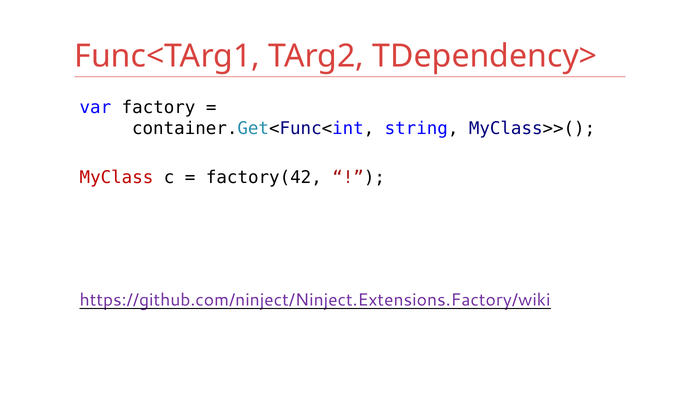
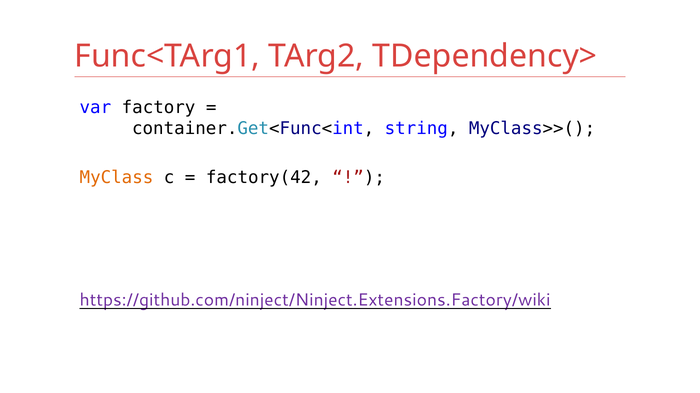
MyClass colour: red -> orange
